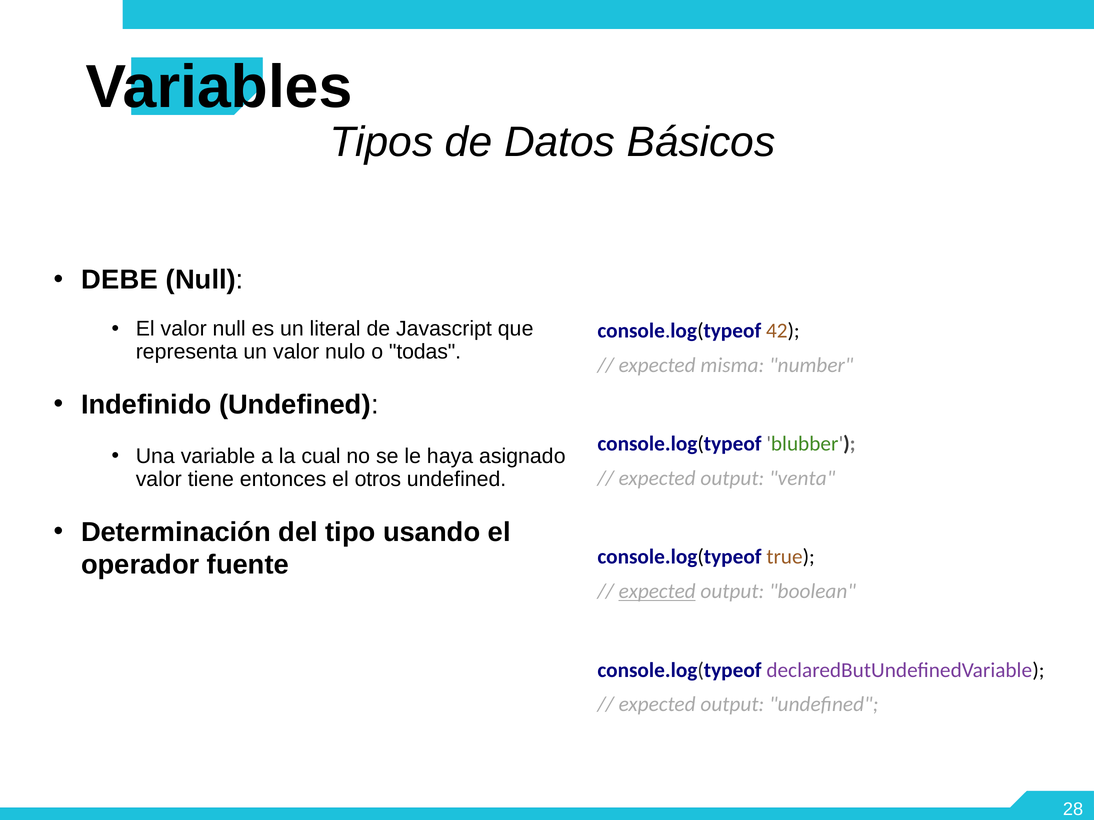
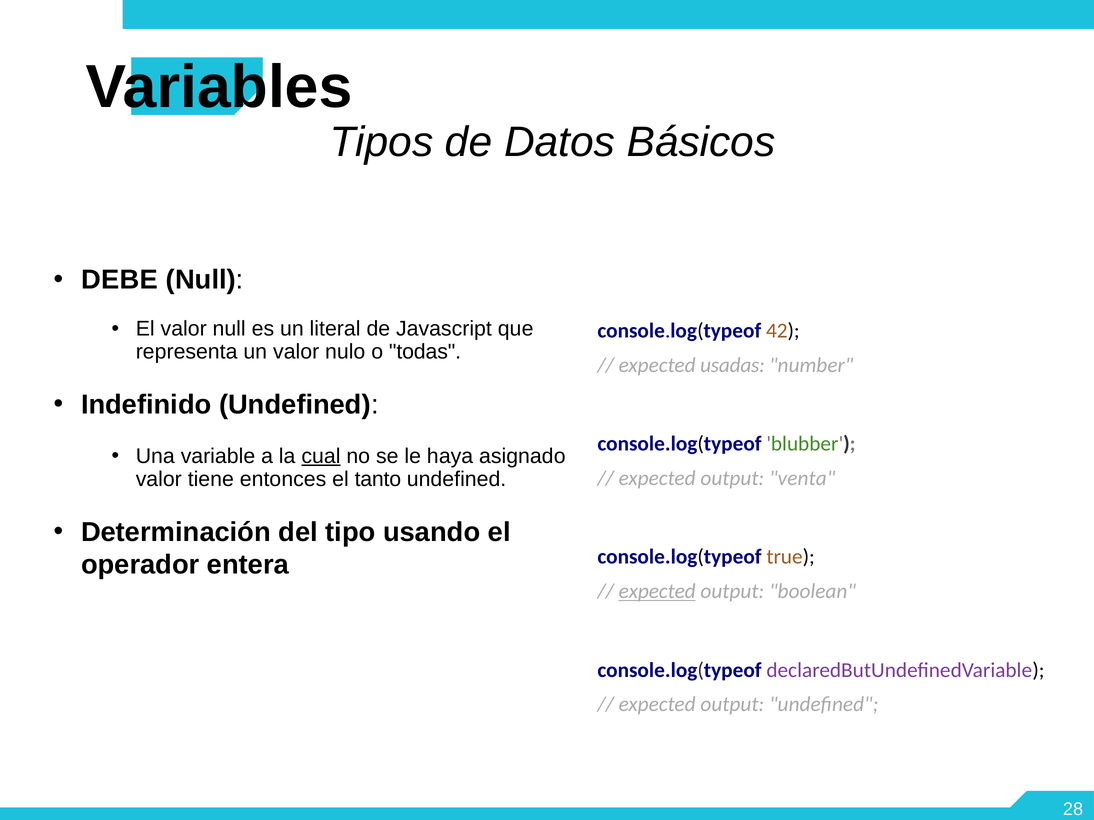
misma: misma -> usadas
cual underline: none -> present
otros: otros -> tanto
fuente: fuente -> entera
